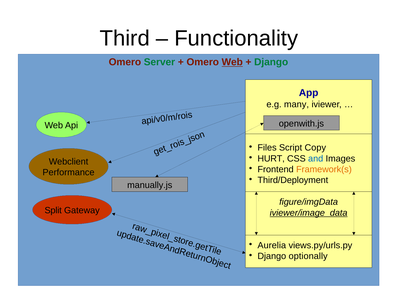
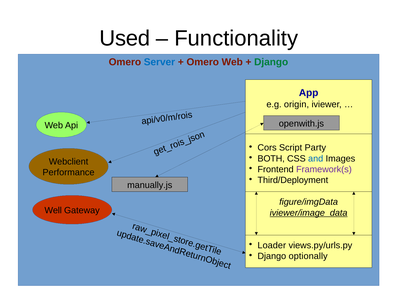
Third: Third -> Used
Server colour: green -> blue
Web at (232, 62) underline: present -> none
many: many -> origin
Files: Files -> Cors
Copy: Copy -> Party
HURT: HURT -> BOTH
Framework(s colour: orange -> purple
Split: Split -> Well
Aurelia: Aurelia -> Loader
